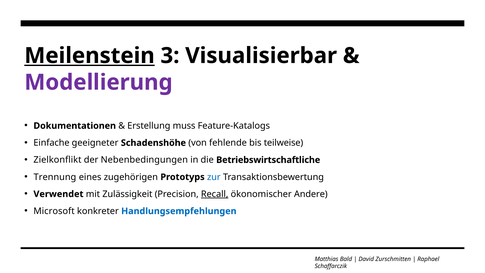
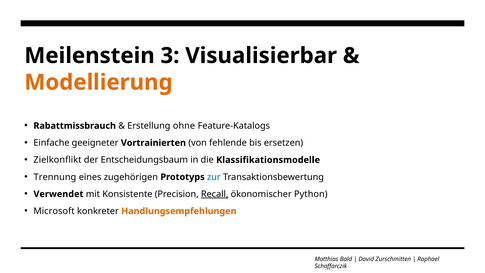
Meilenstein underline: present -> none
Modellierung colour: purple -> orange
Dokumentationen: Dokumentationen -> Rabattmissbrauch
muss: muss -> ohne
Schadenshöhe: Schadenshöhe -> Vortrainierten
teilweise: teilweise -> ersetzen
Nebenbedingungen: Nebenbedingungen -> Entscheidungsbaum
Betriebswirtschaftliche: Betriebswirtschaftliche -> Klassifikationsmodelle
Zulässigkeit: Zulässigkeit -> Konsistente
Andere: Andere -> Python
Handlungsempfehlungen colour: blue -> orange
